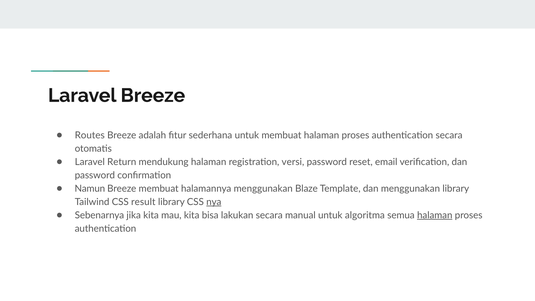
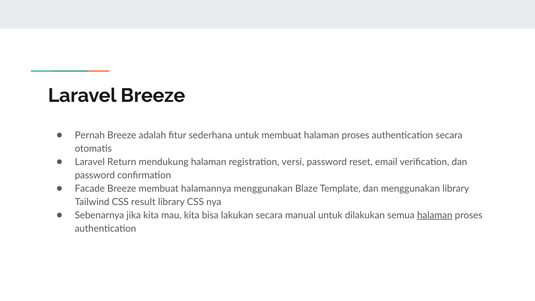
Routes: Routes -> Pernah
Namun: Namun -> Facade
nya underline: present -> none
algoritma: algoritma -> dilakukan
